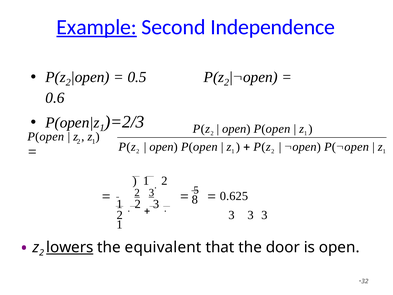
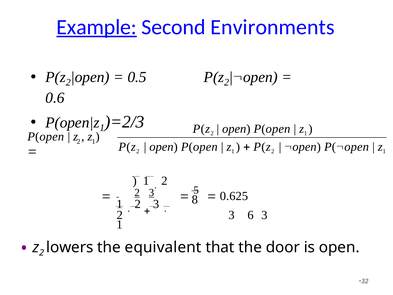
Independence: Independence -> Environments
2 3 3: 3 -> 6
lowers underline: present -> none
